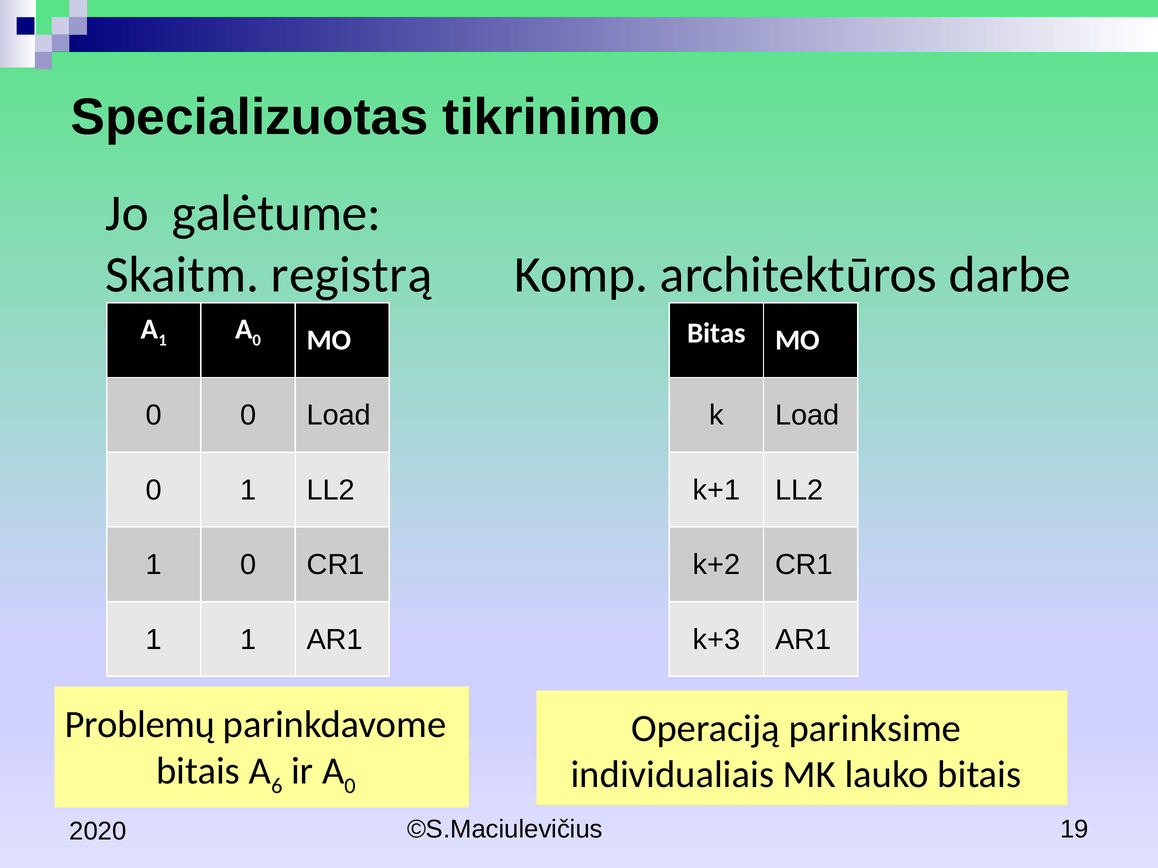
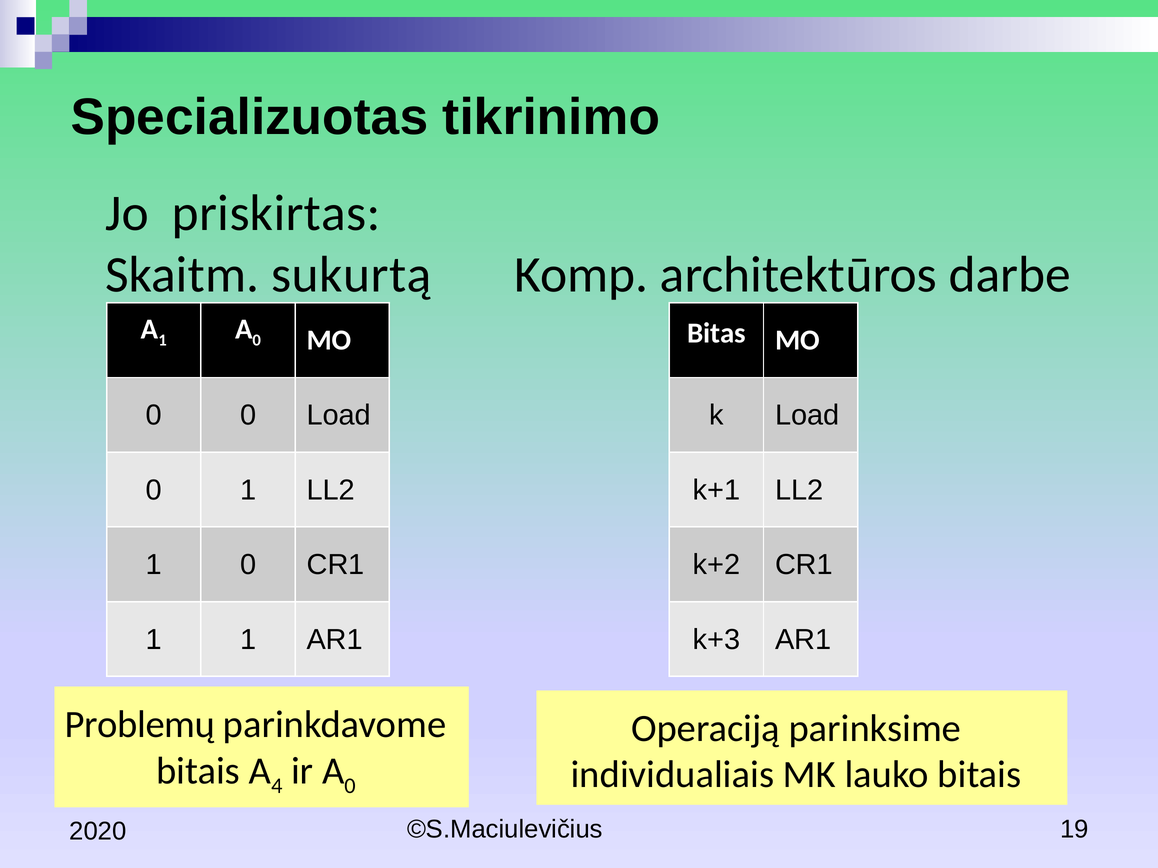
galėtume: galėtume -> priskirtas
registrą: registrą -> sukurtą
6: 6 -> 4
